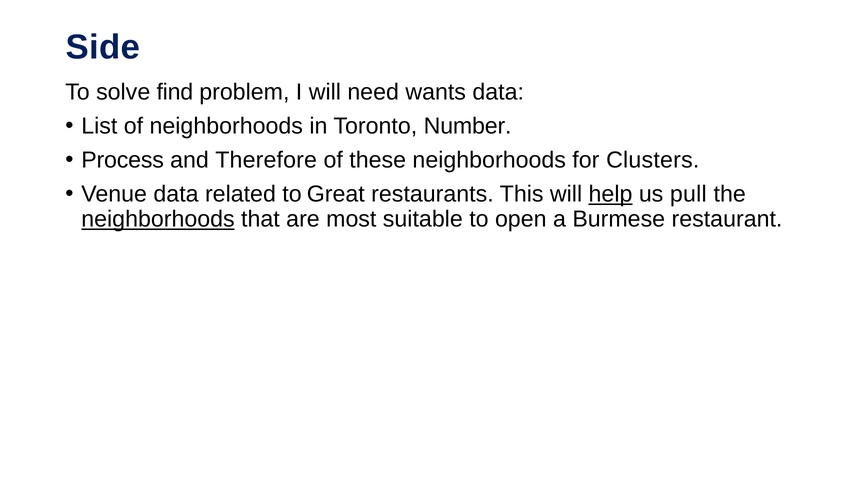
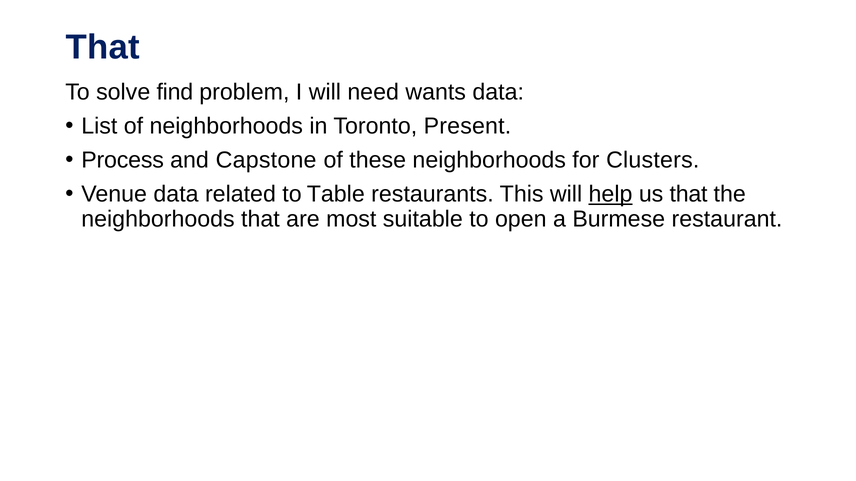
Side at (103, 47): Side -> That
Number: Number -> Present
Therefore: Therefore -> Capstone
Great: Great -> Table
us pull: pull -> that
neighborhoods at (158, 219) underline: present -> none
